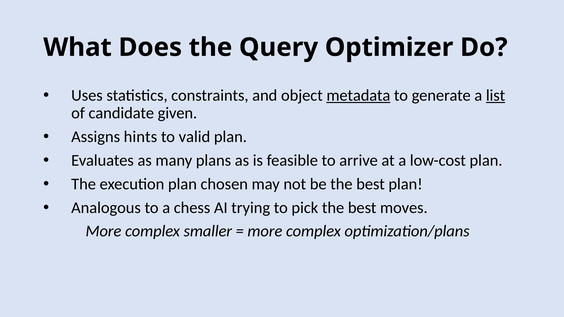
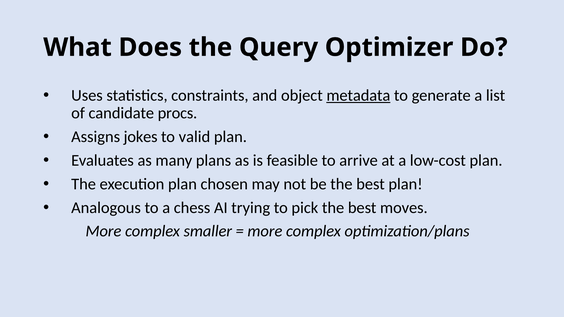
list underline: present -> none
given: given -> procs
hints: hints -> jokes
